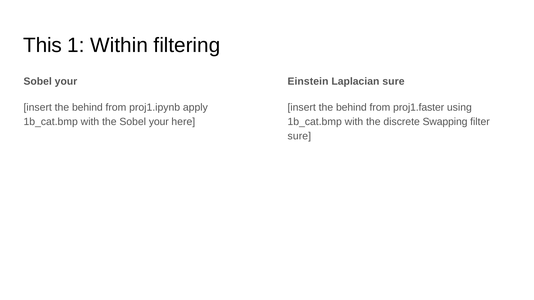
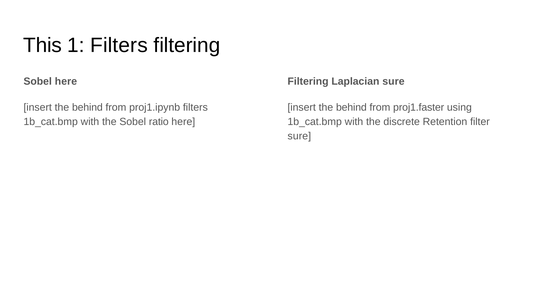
1 Within: Within -> Filters
your at (66, 81): your -> here
Einstein at (308, 81): Einstein -> Filtering
proj1.ipynb apply: apply -> filters
the Sobel your: your -> ratio
Swapping: Swapping -> Retention
